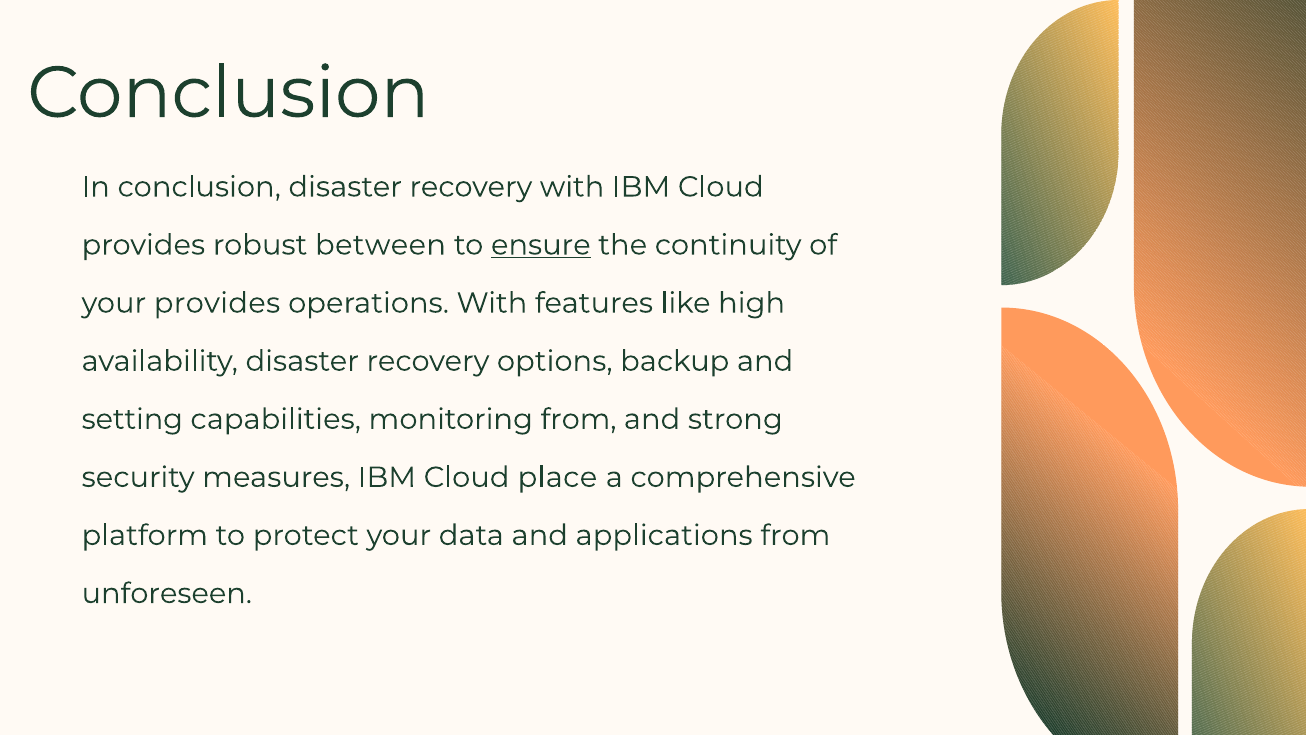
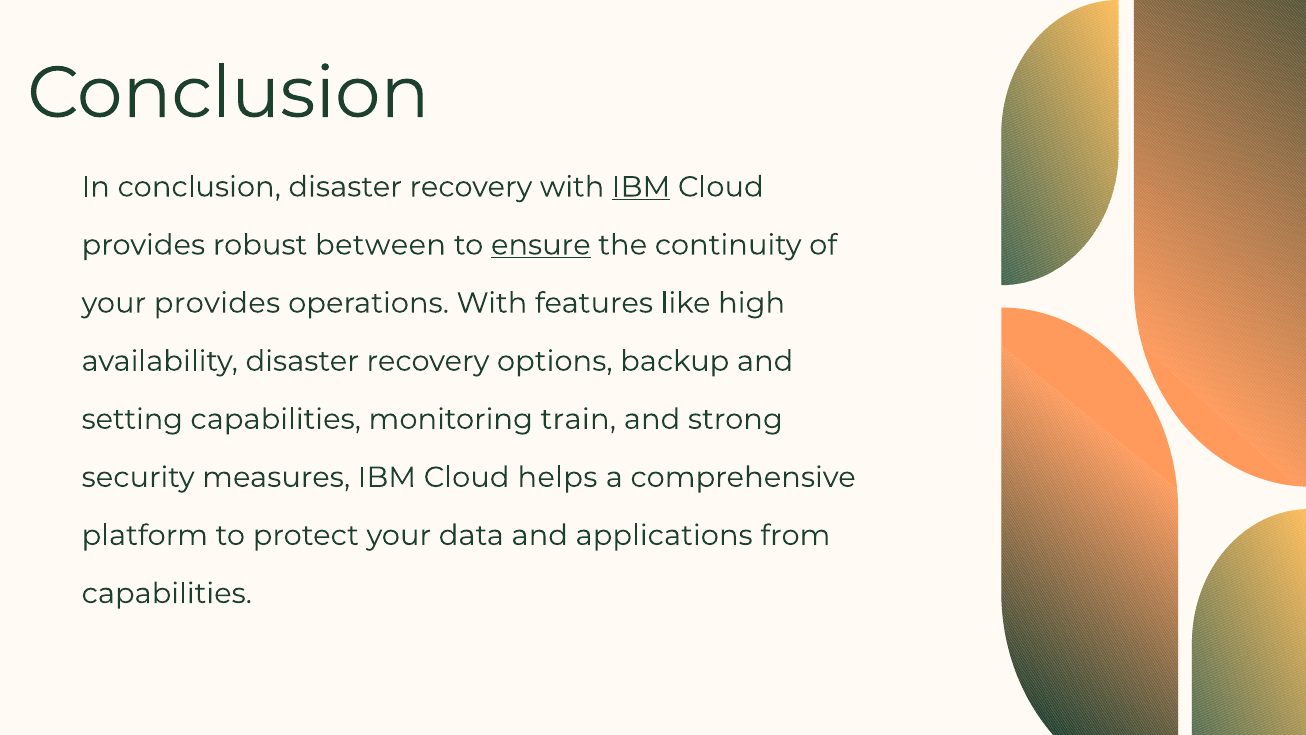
IBM at (641, 187) underline: none -> present
monitoring from: from -> train
place: place -> helps
unforeseen at (167, 593): unforeseen -> capabilities
